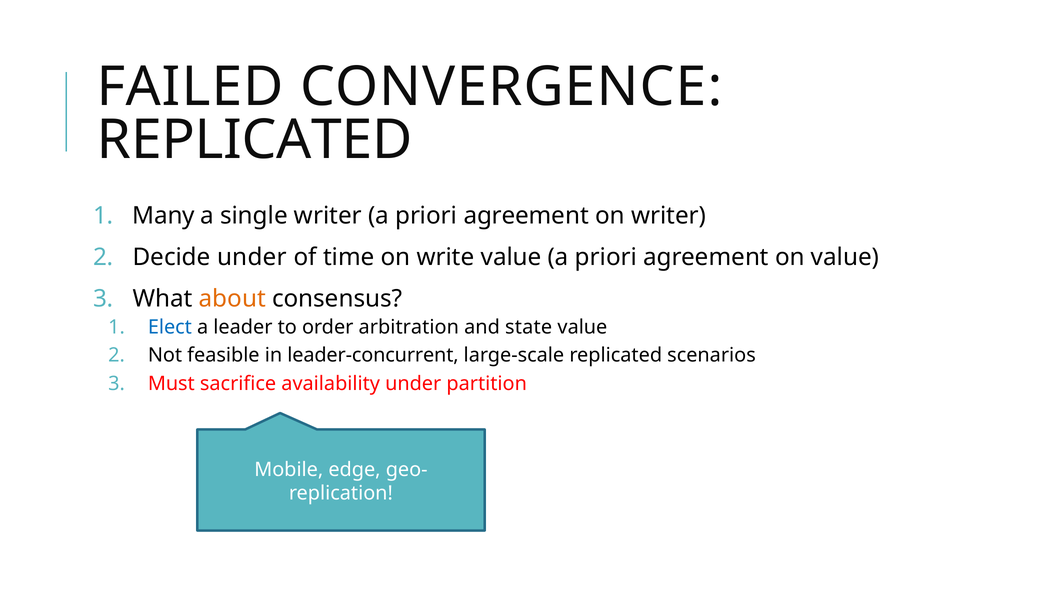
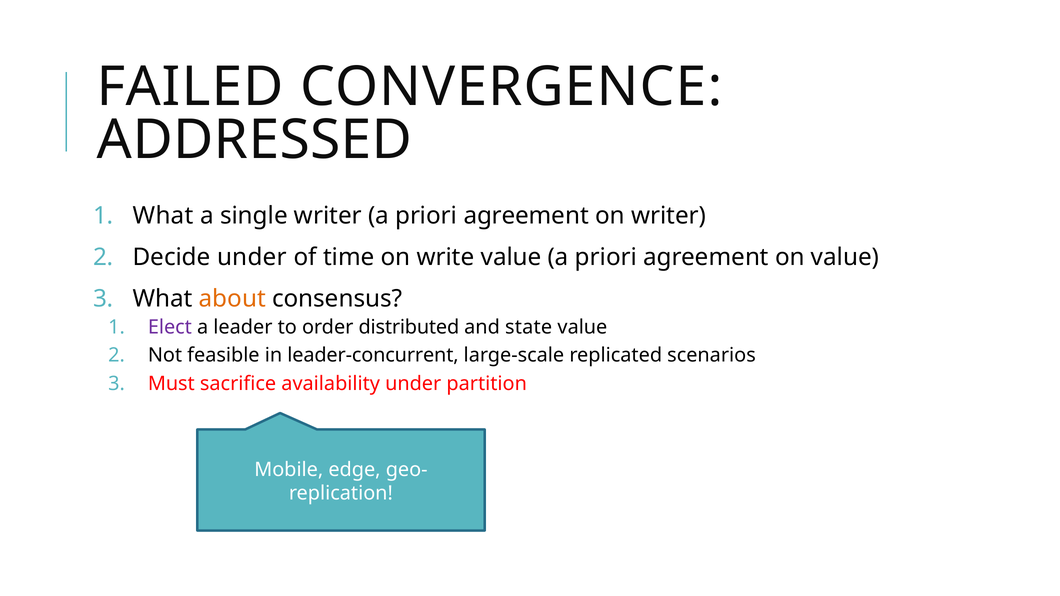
REPLICATED at (255, 140): REPLICATED -> ADDRESSED
Many at (163, 216): Many -> What
Elect colour: blue -> purple
arbitration: arbitration -> distributed
